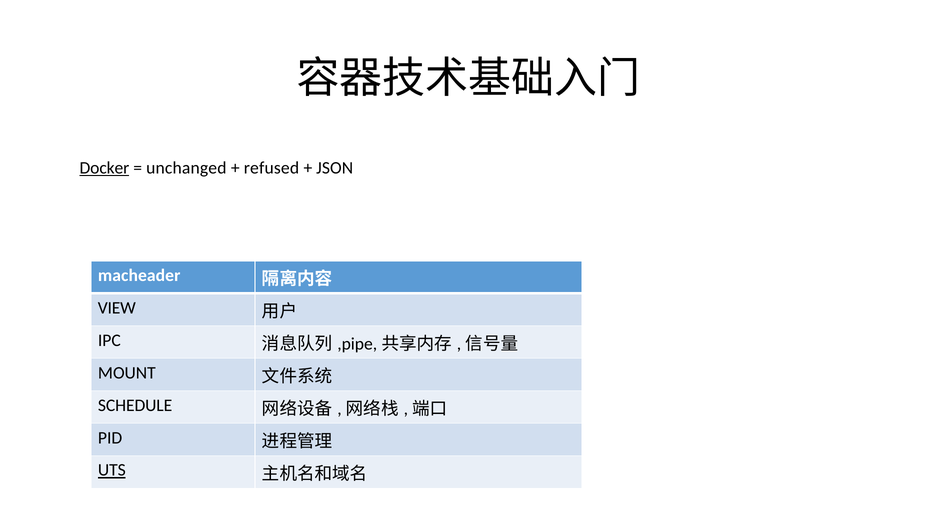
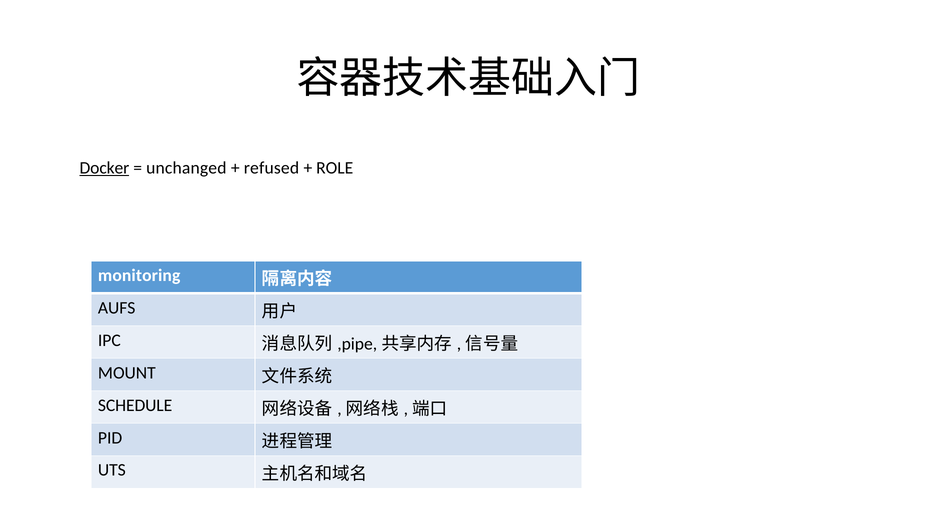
JSON: JSON -> ROLE
macheader: macheader -> monitoring
VIEW: VIEW -> AUFS
UTS underline: present -> none
